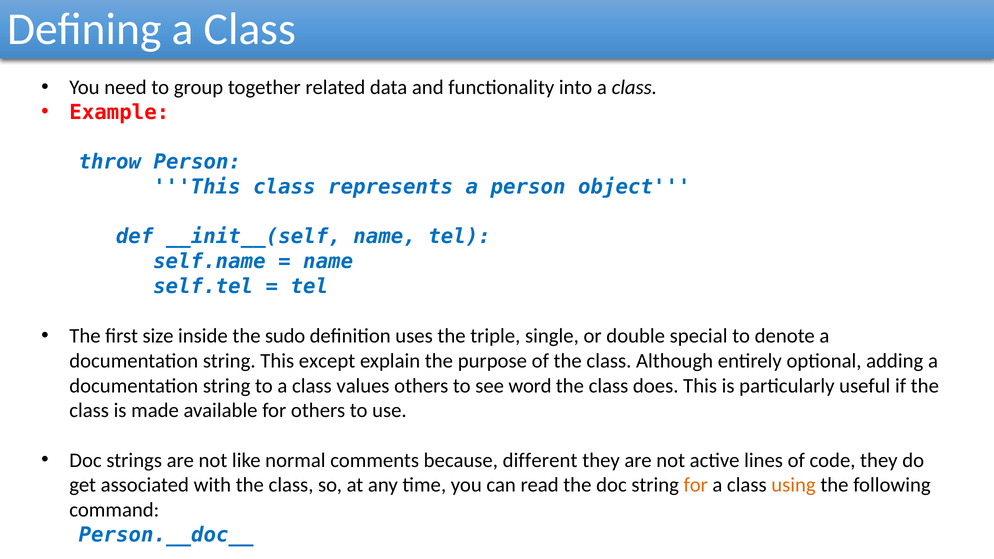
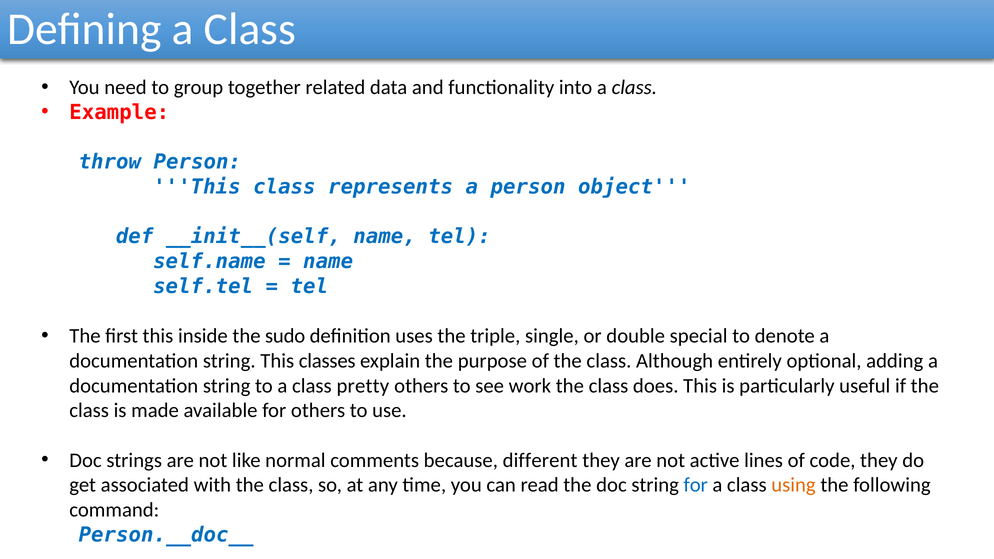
first size: size -> this
except: except -> classes
values: values -> pretty
word: word -> work
for at (696, 485) colour: orange -> blue
